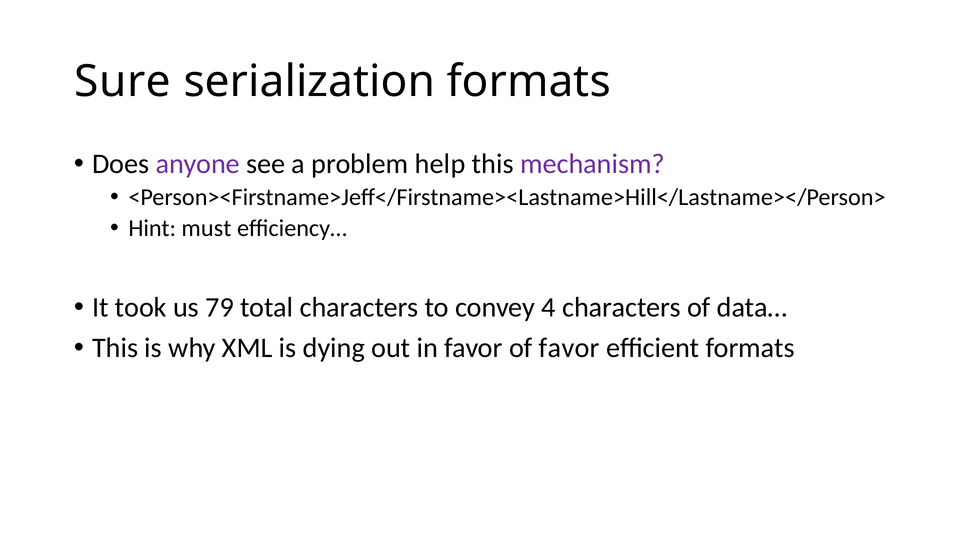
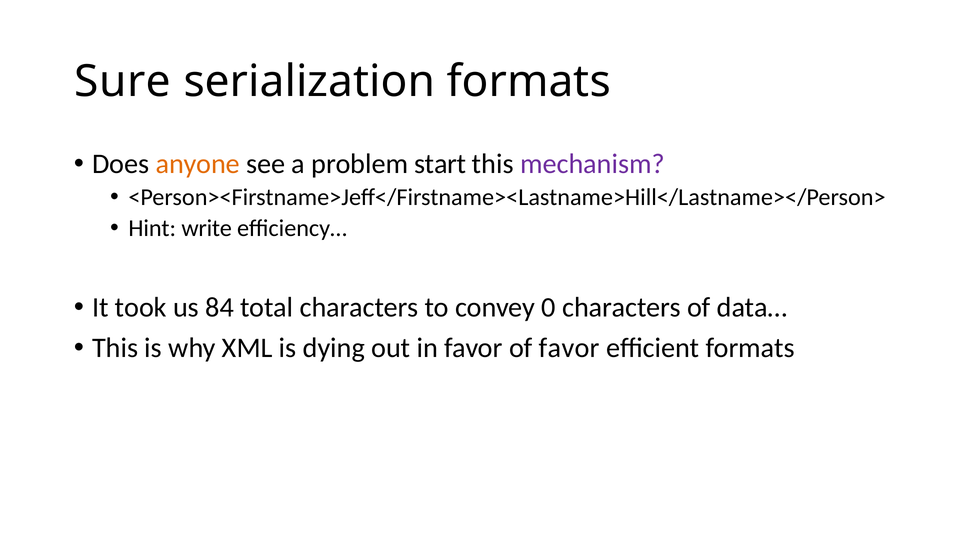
anyone colour: purple -> orange
help: help -> start
must: must -> write
79: 79 -> 84
4: 4 -> 0
